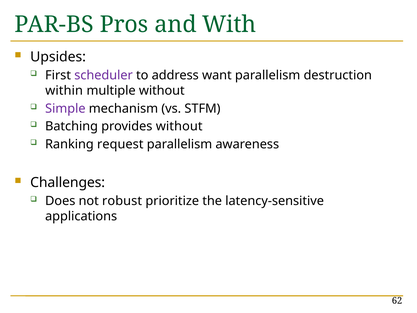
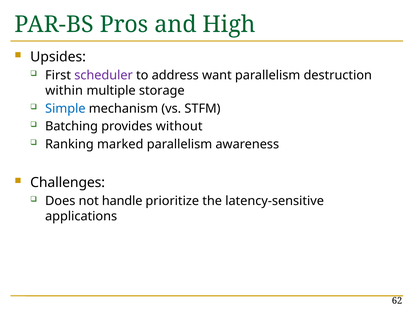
With: With -> High
multiple without: without -> storage
Simple colour: purple -> blue
request: request -> marked
robust: robust -> handle
